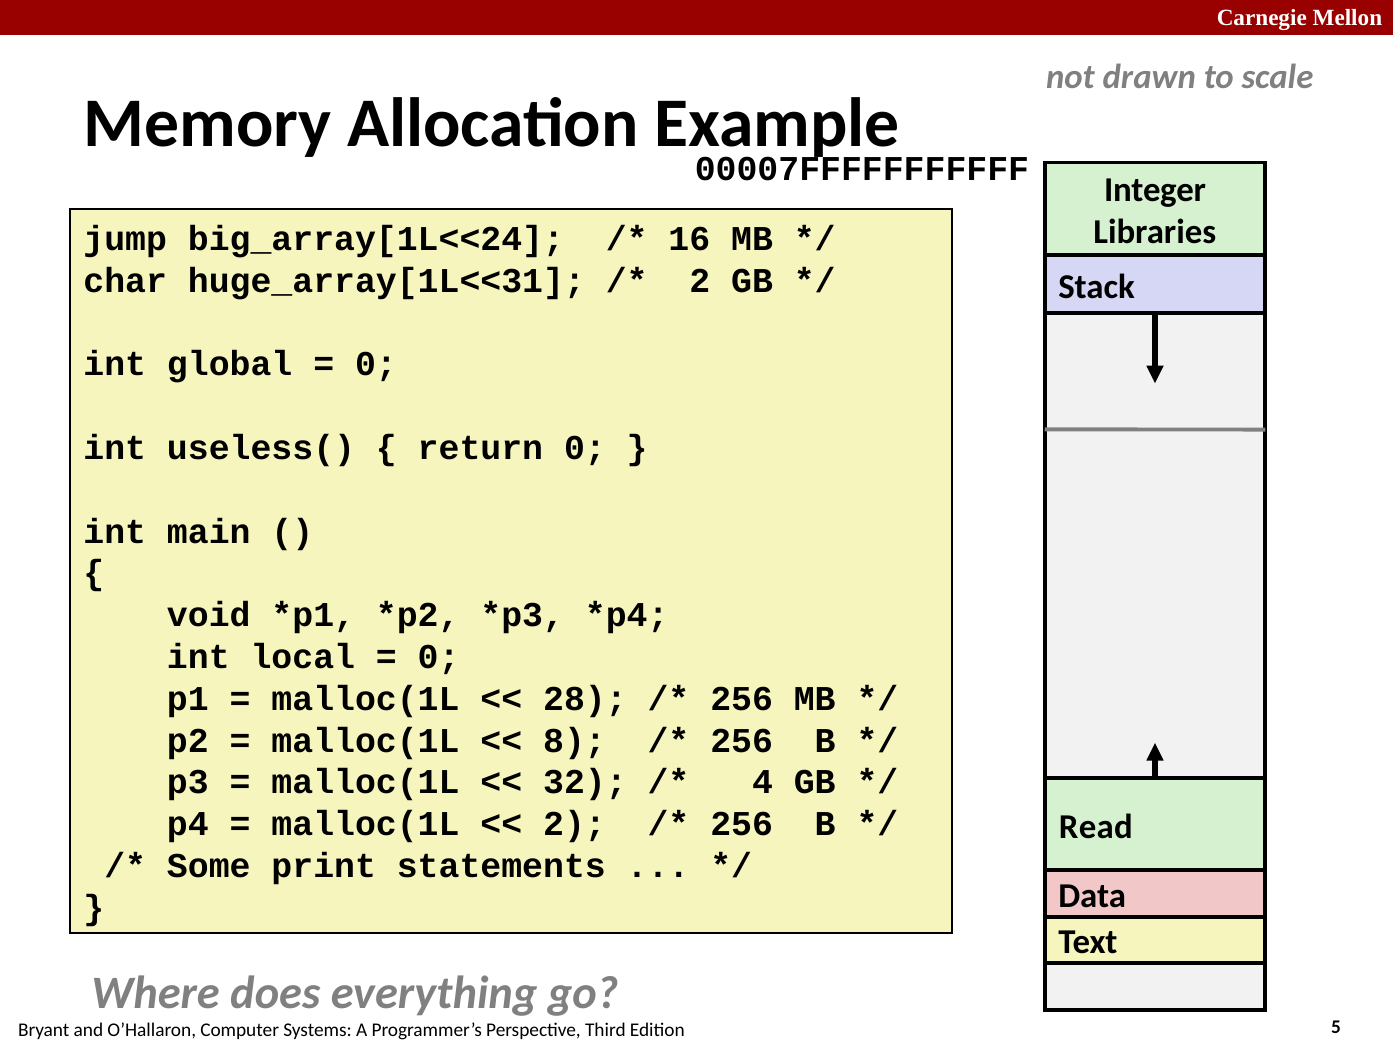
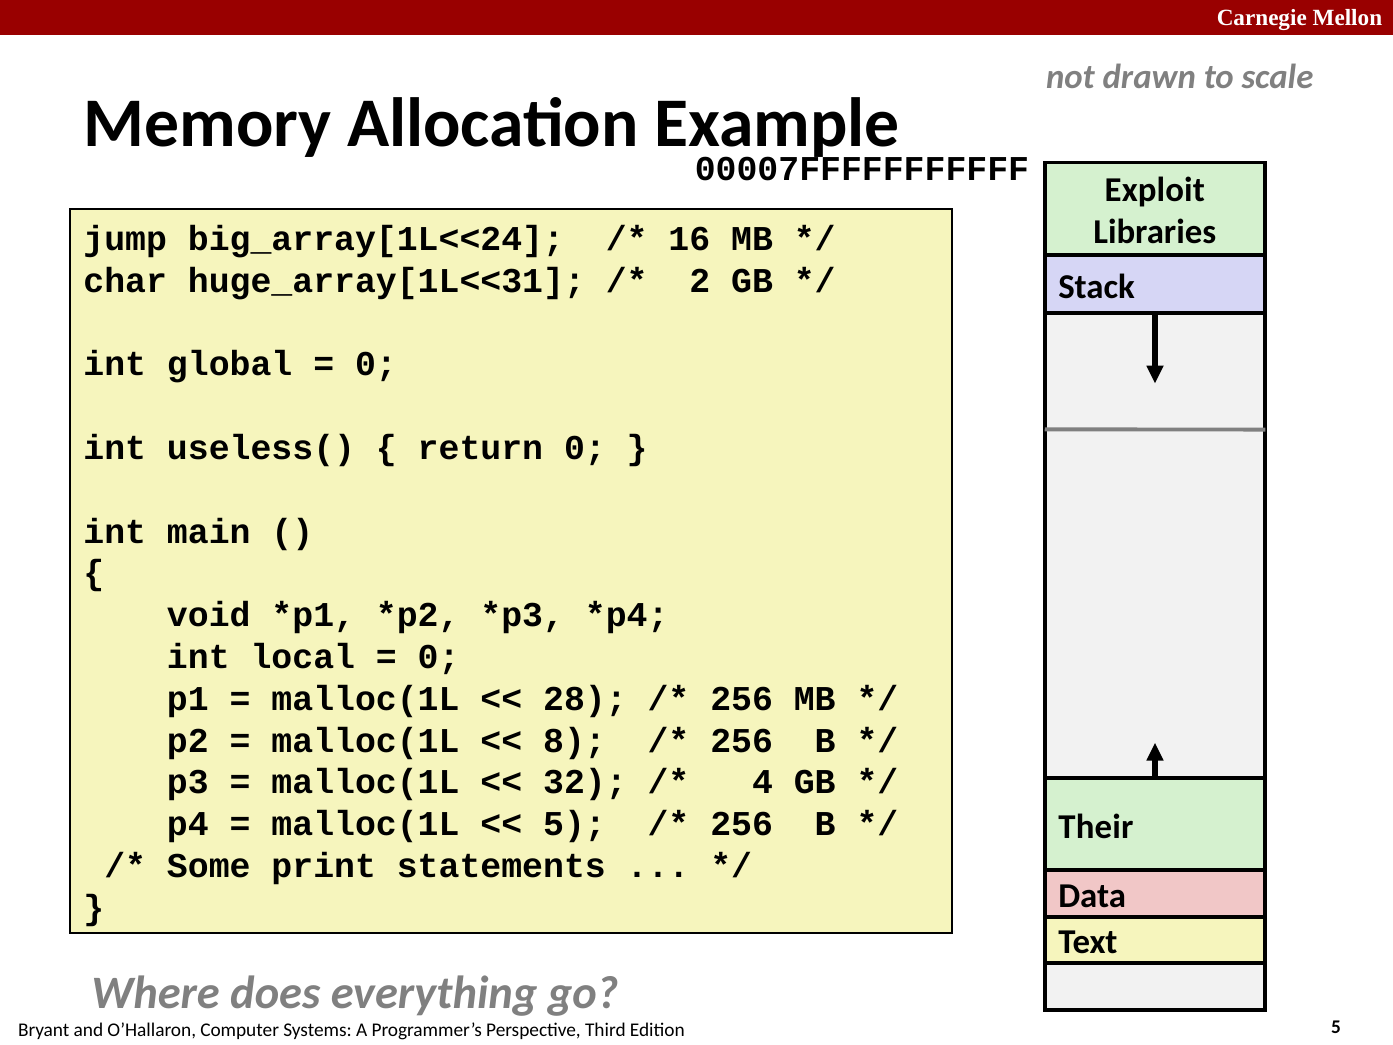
Integer: Integer -> Exploit
2 at (574, 824): 2 -> 5
Read: Read -> Their
